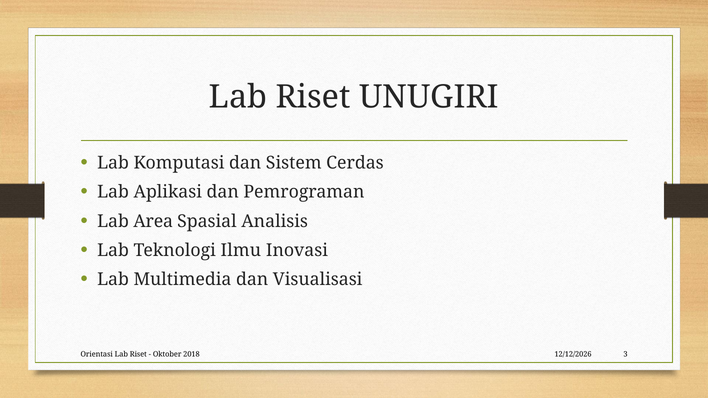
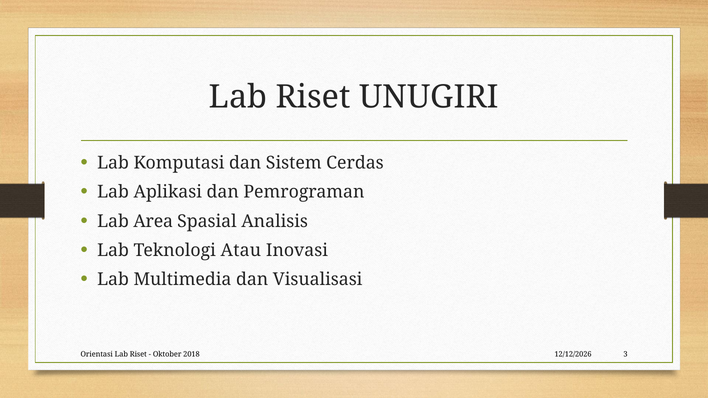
Ilmu: Ilmu -> Atau
